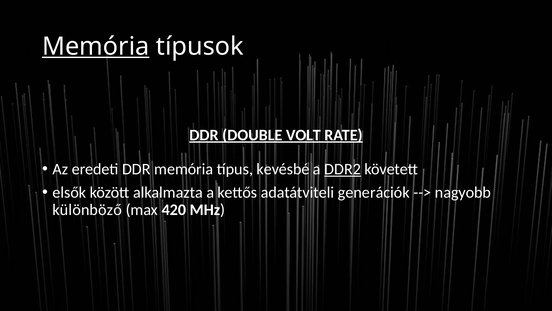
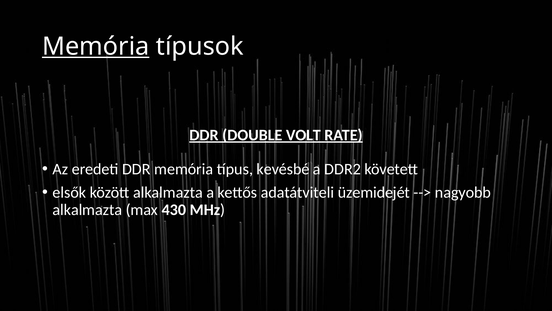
DDR2 underline: present -> none
generációk: generációk -> üzemidejét
különböző at (87, 209): különböző -> alkalmazta
420: 420 -> 430
